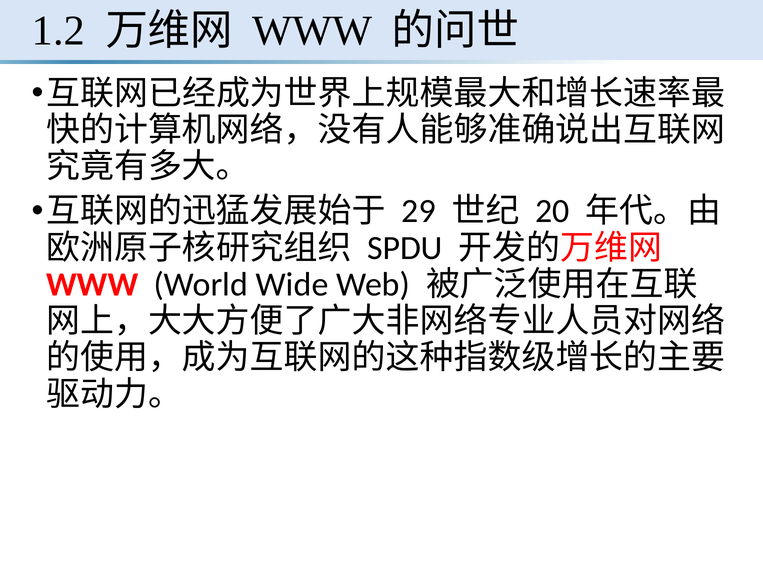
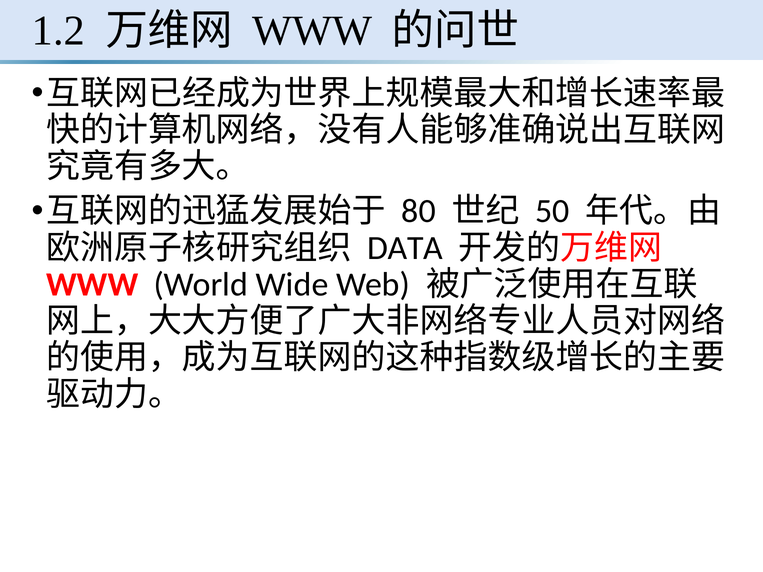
29: 29 -> 80
20: 20 -> 50
SPDU: SPDU -> DATA
